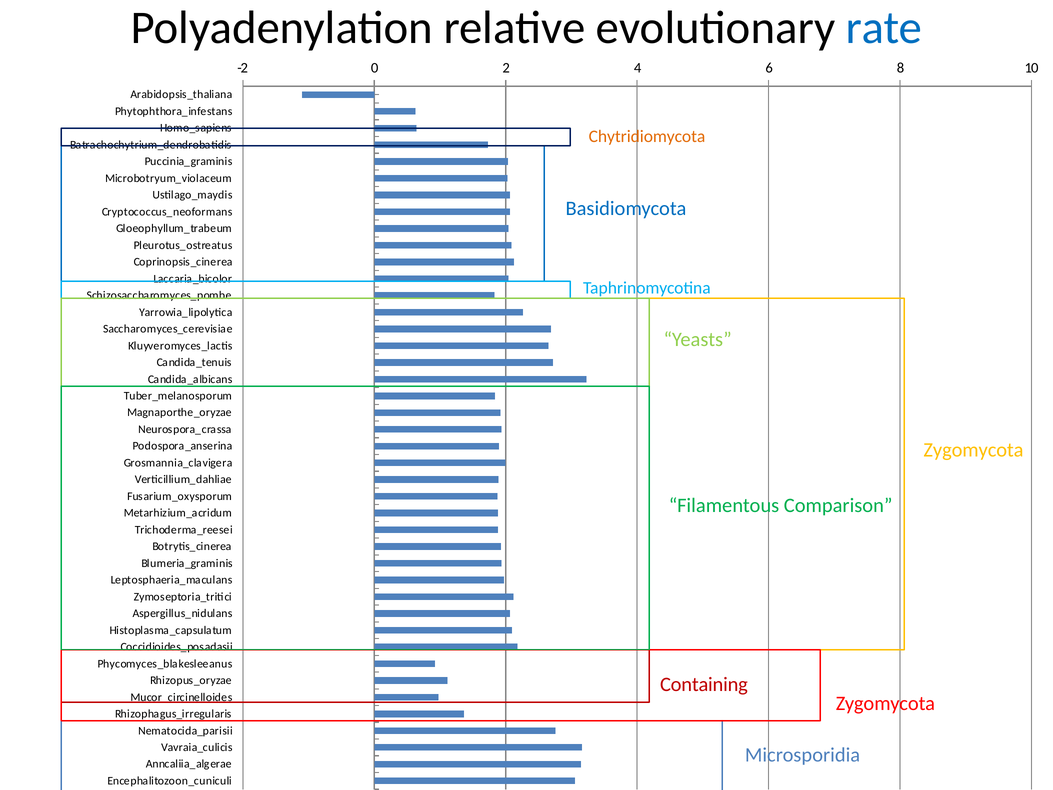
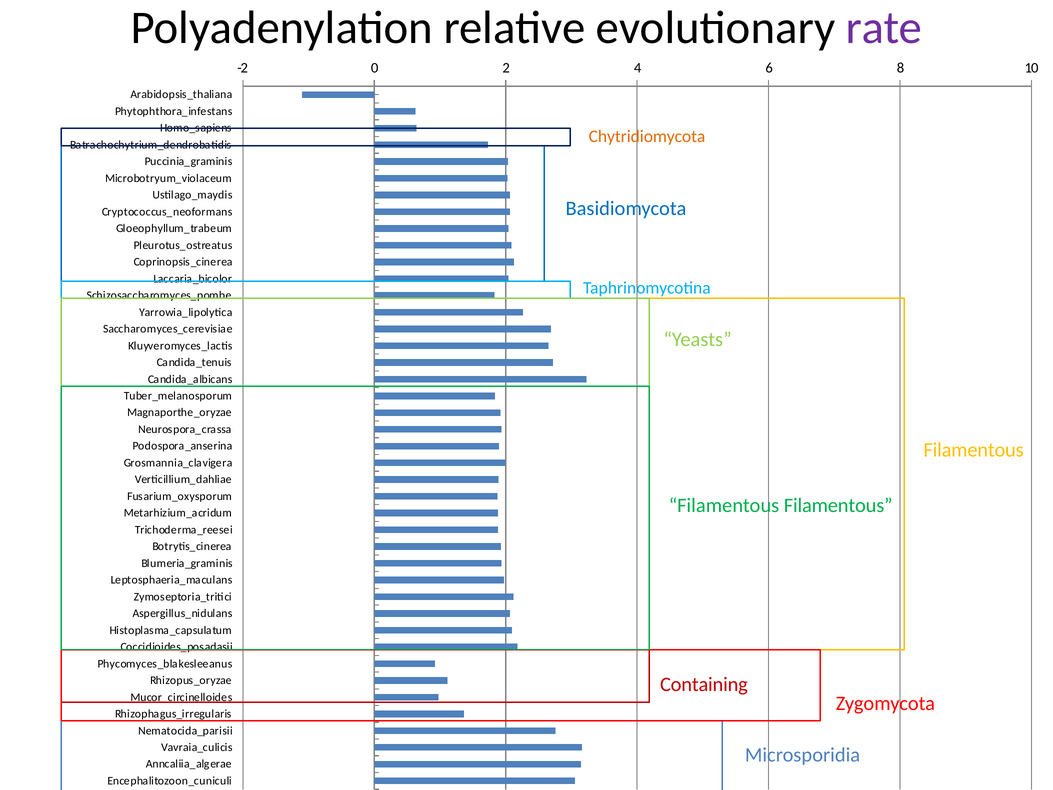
rate colour: blue -> purple
Zygomycota at (974, 450): Zygomycota -> Filamentous
Filamentous Comparison: Comparison -> Filamentous
